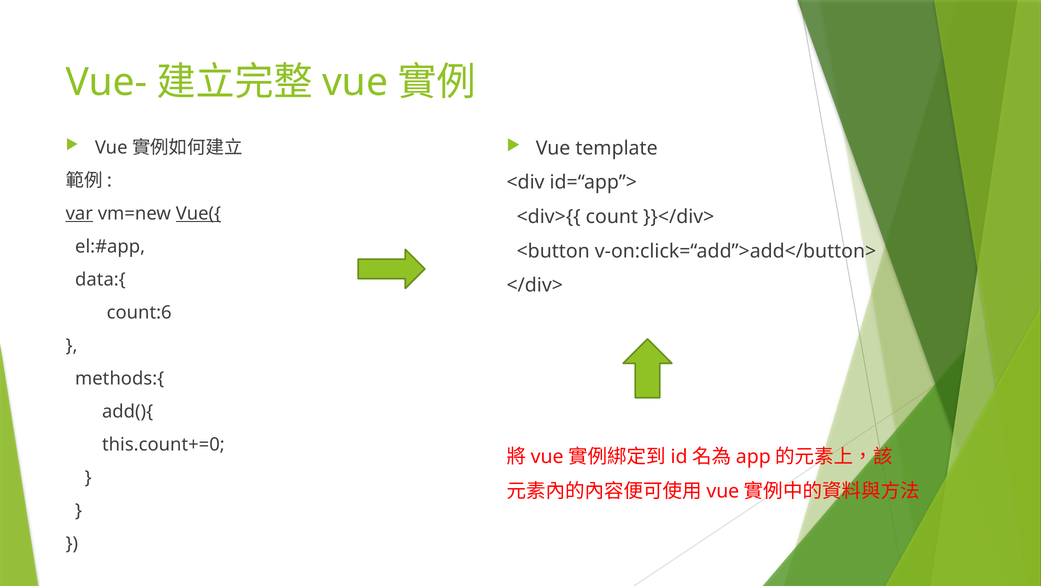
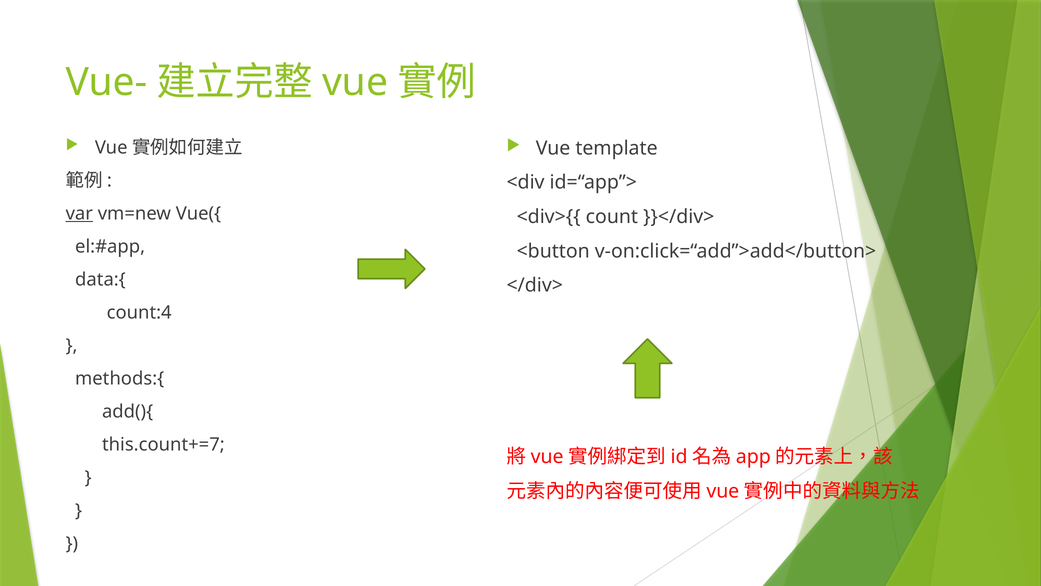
Vue({ underline: present -> none
count:6: count:6 -> count:4
this.count+=0: this.count+=0 -> this.count+=7
